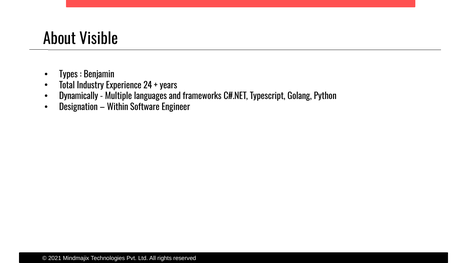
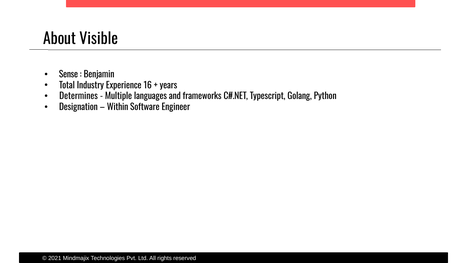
Types: Types -> Sense
24: 24 -> 16
Dynamically: Dynamically -> Determines
